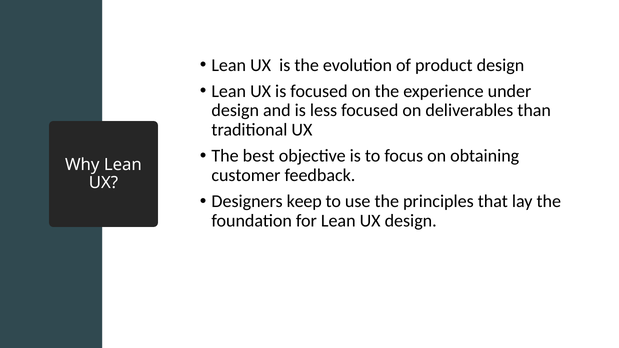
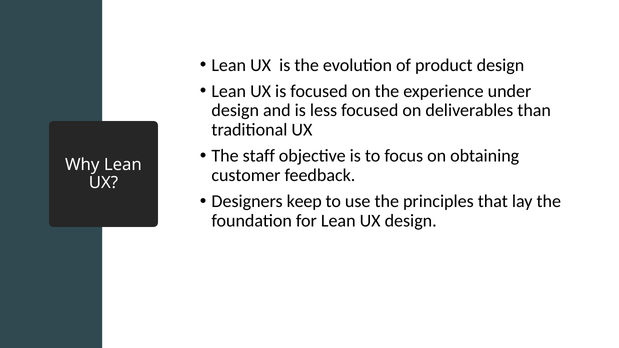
best: best -> staff
